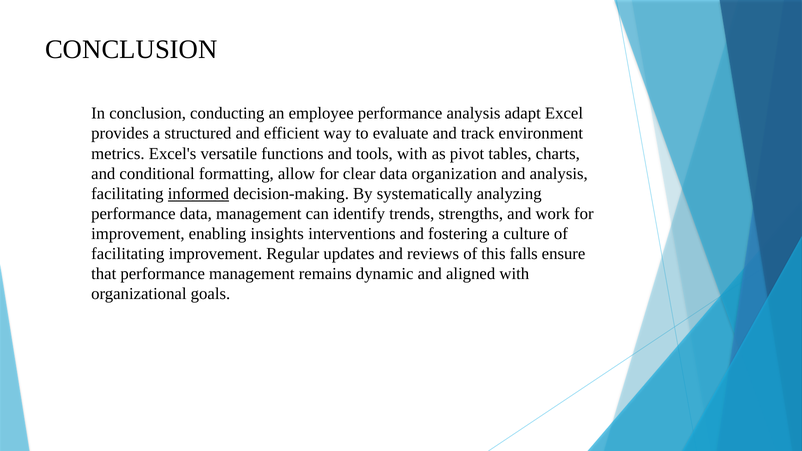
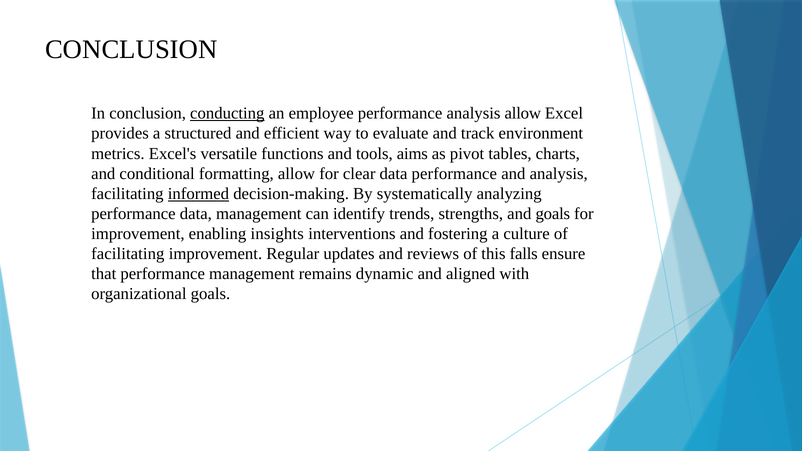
conducting underline: none -> present
analysis adapt: adapt -> allow
tools with: with -> aims
data organization: organization -> performance
and work: work -> goals
